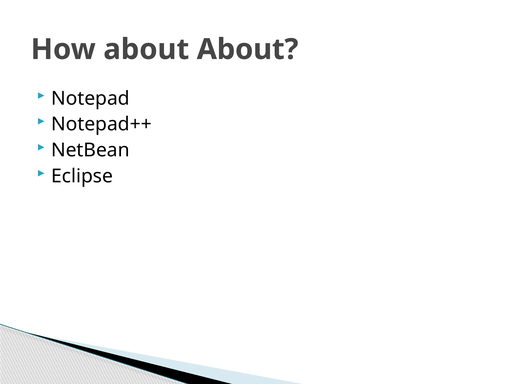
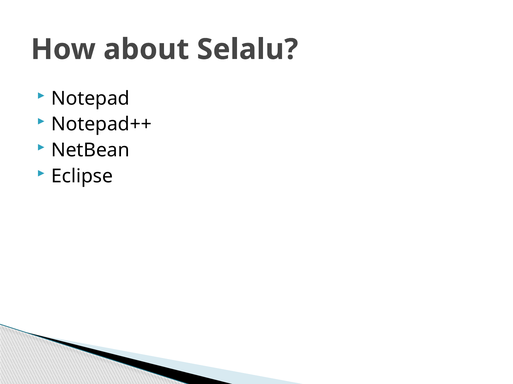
about About: About -> Selalu
